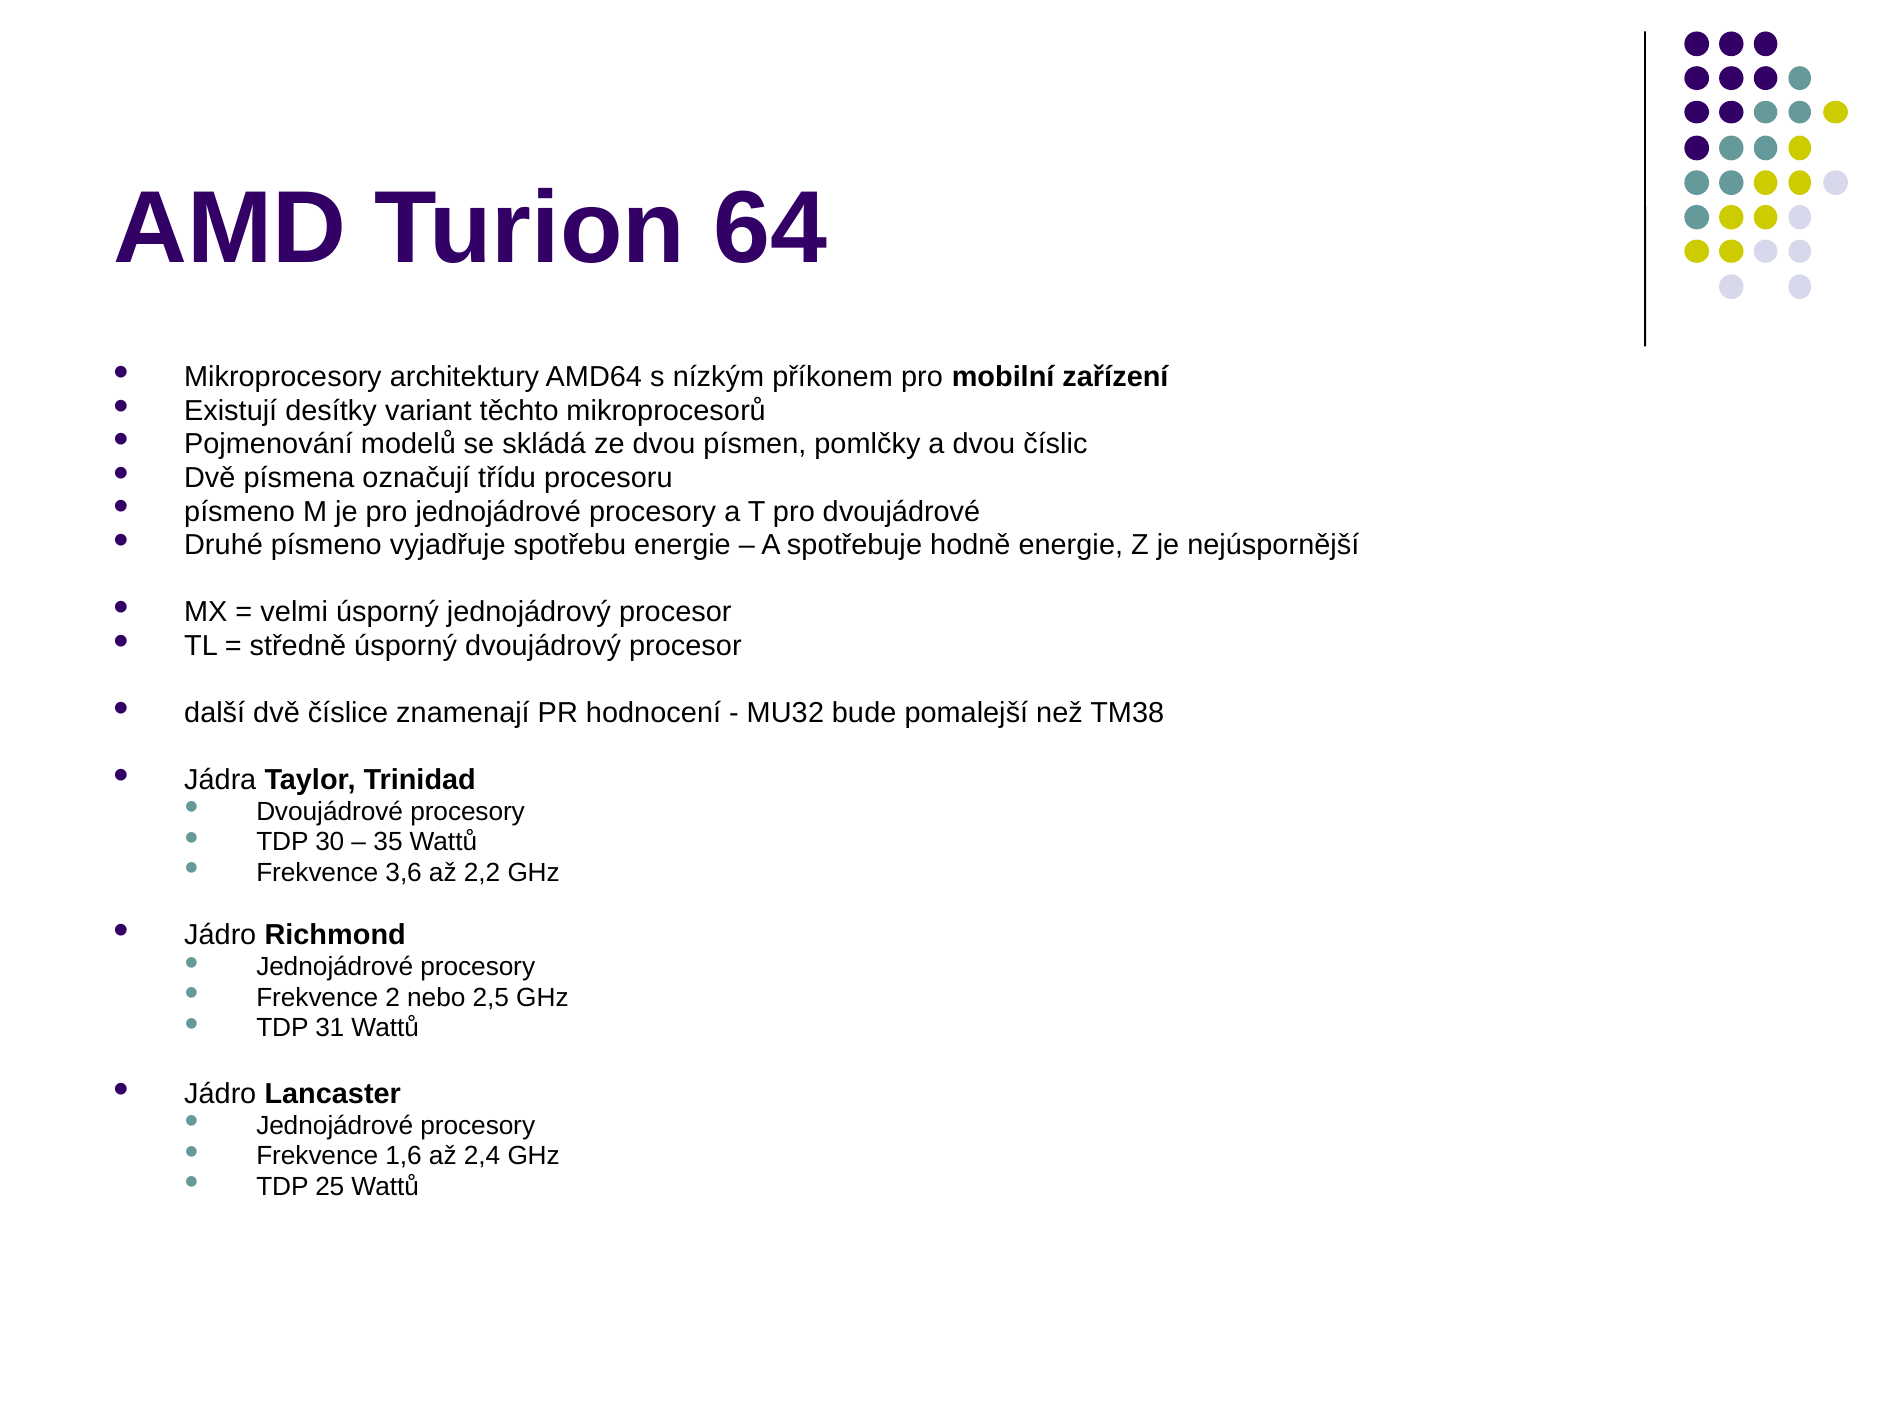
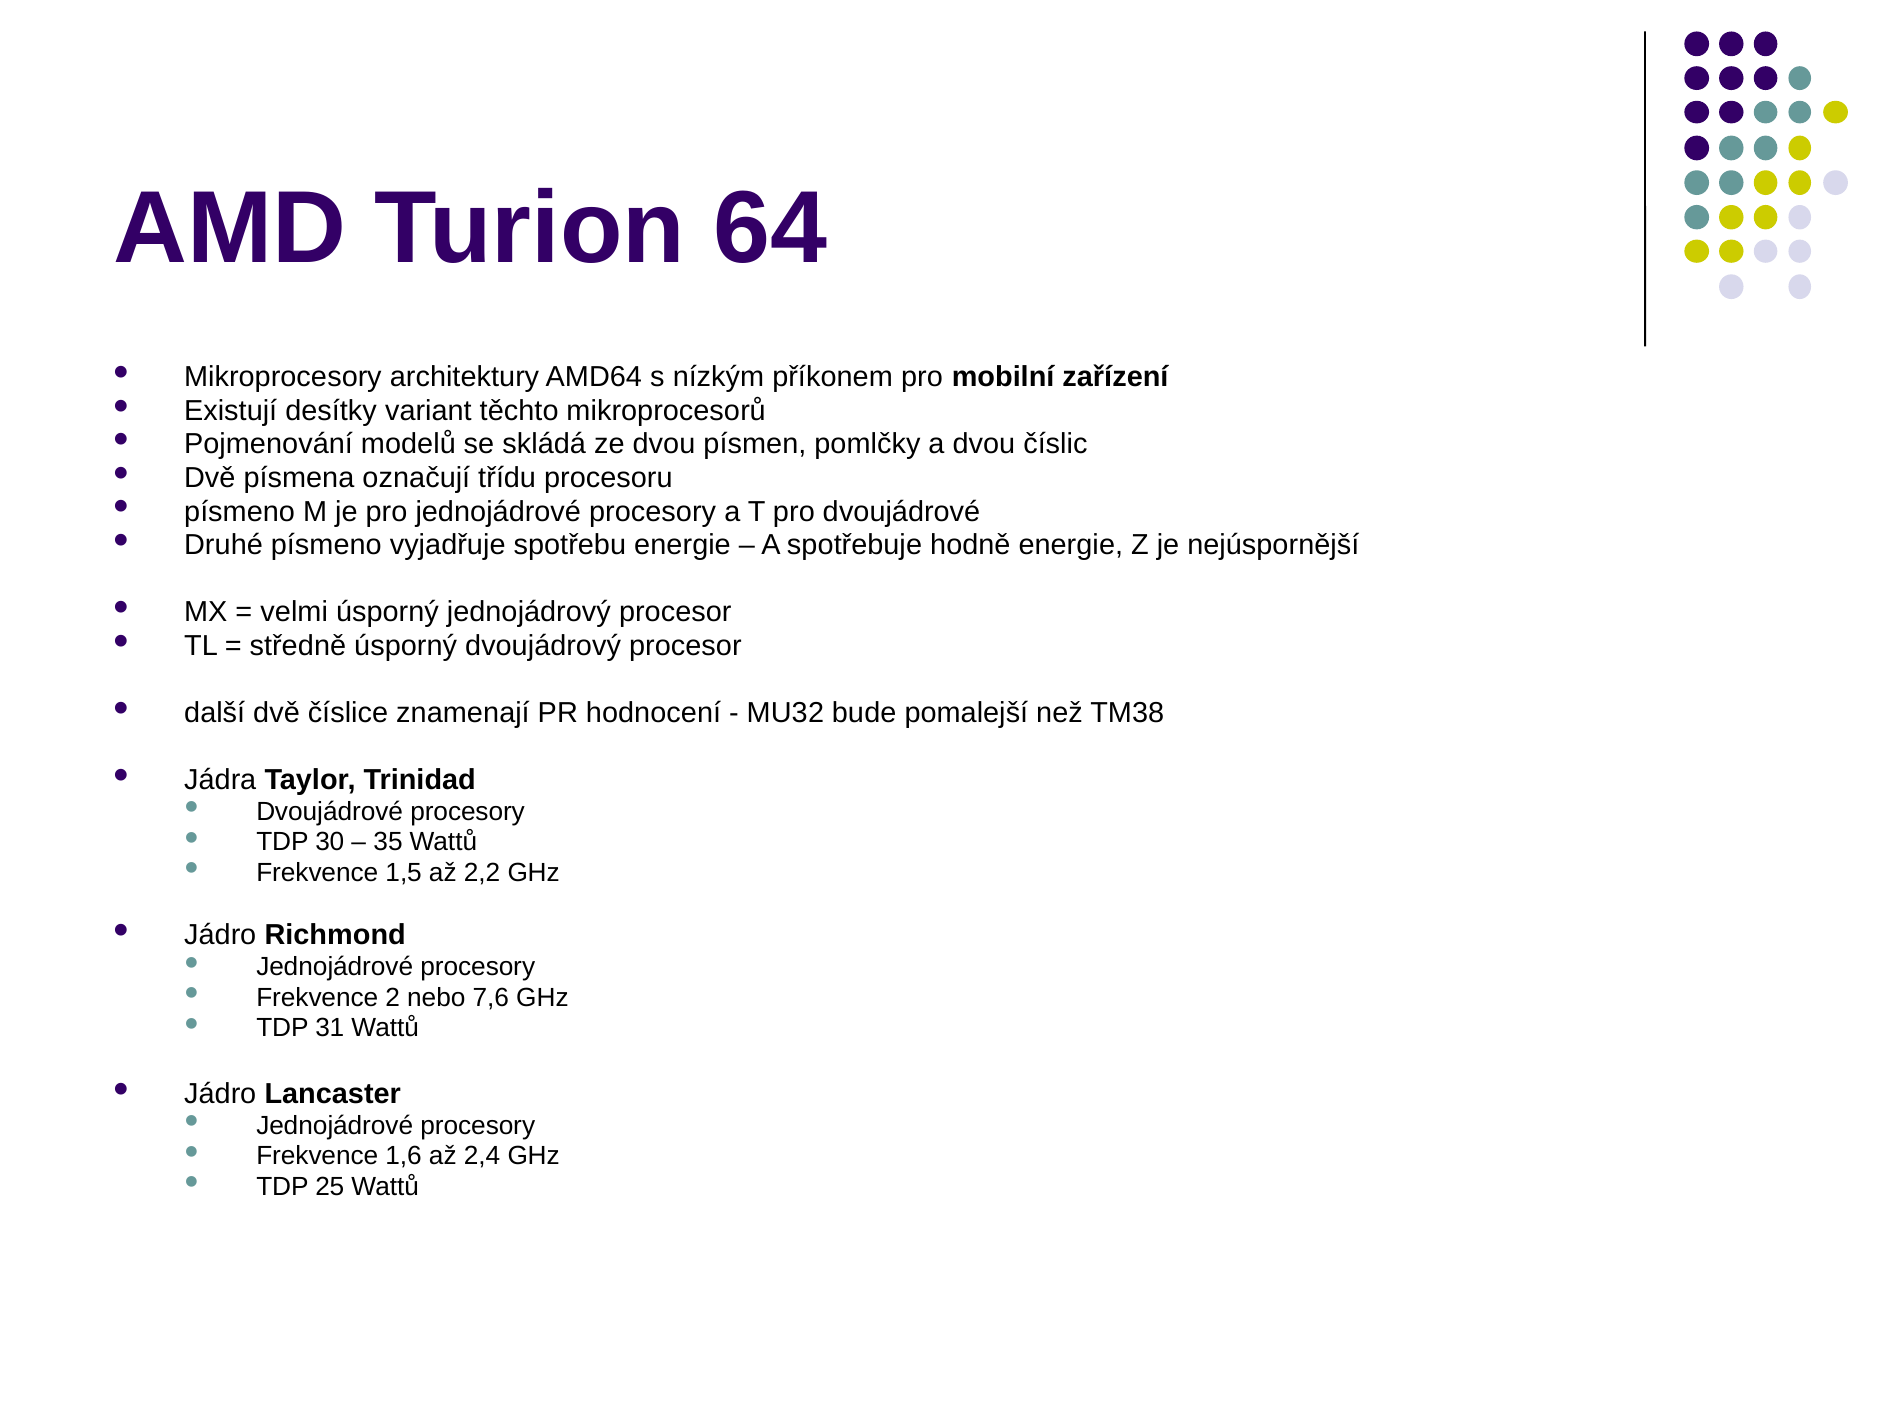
3,6: 3,6 -> 1,5
2,5: 2,5 -> 7,6
